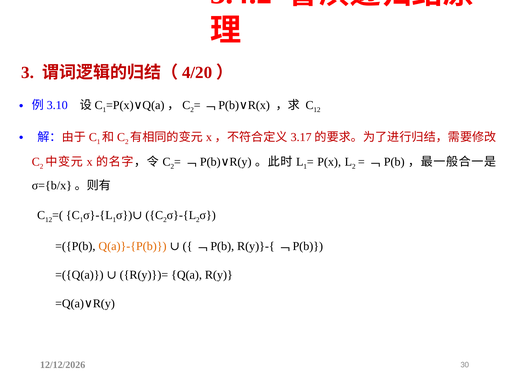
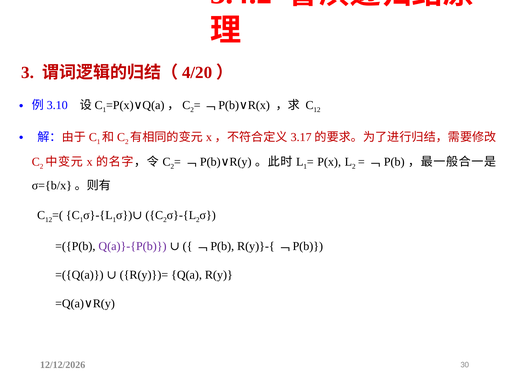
Q(a)}-{P(b colour: orange -> purple
